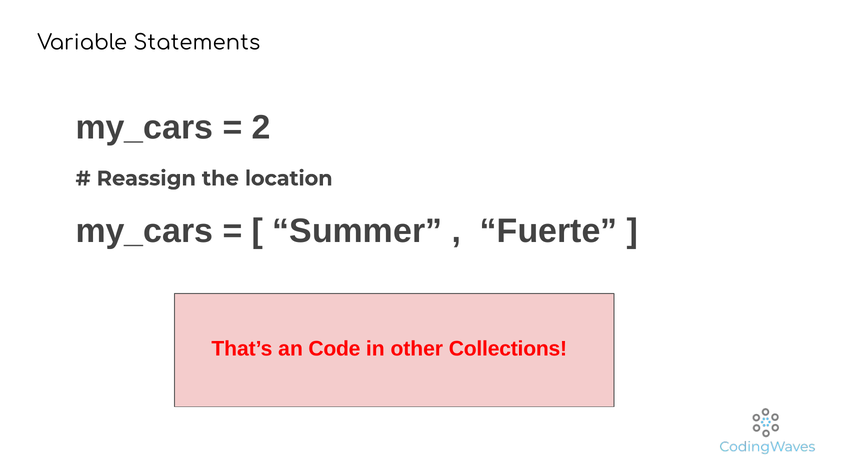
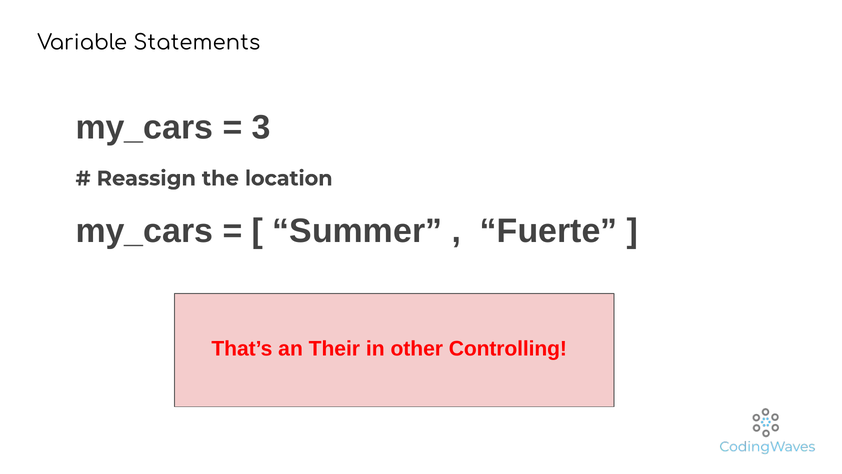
2: 2 -> 3
Code: Code -> Their
Collections: Collections -> Controlling
